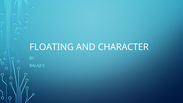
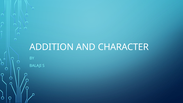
FLOATING: FLOATING -> ADDITION
